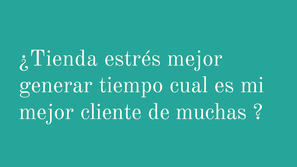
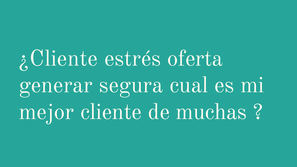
¿Tienda: ¿Tienda -> ¿Cliente
estrés mejor: mejor -> oferta
tiempo: tiempo -> segura
